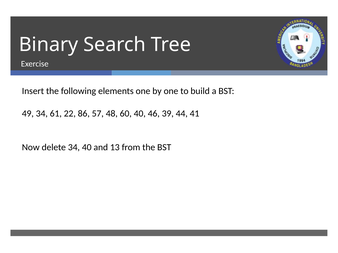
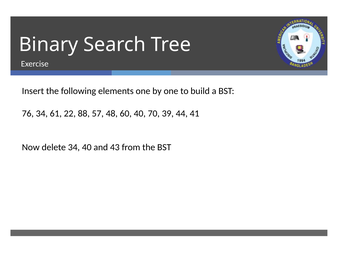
49: 49 -> 76
86: 86 -> 88
46: 46 -> 70
13: 13 -> 43
